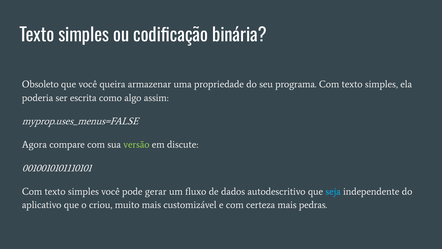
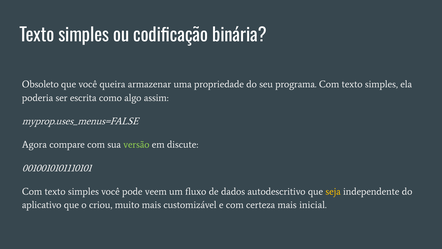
gerar: gerar -> veem
seja colour: light blue -> yellow
pedras: pedras -> inicial
